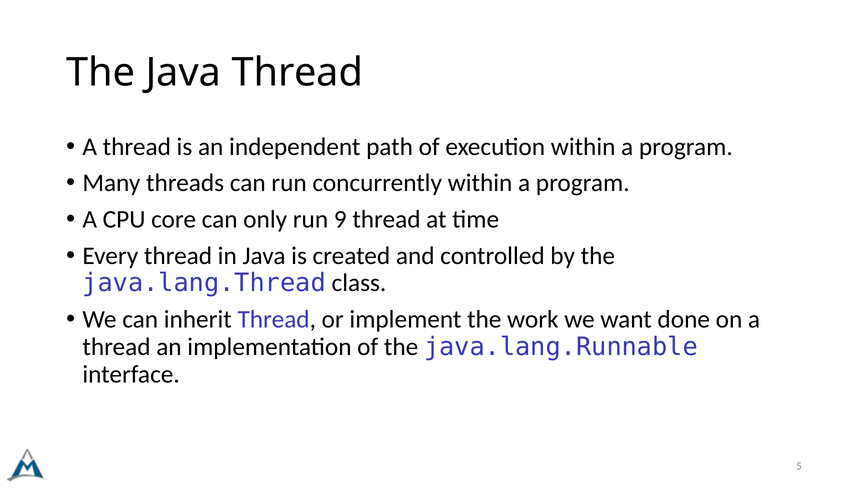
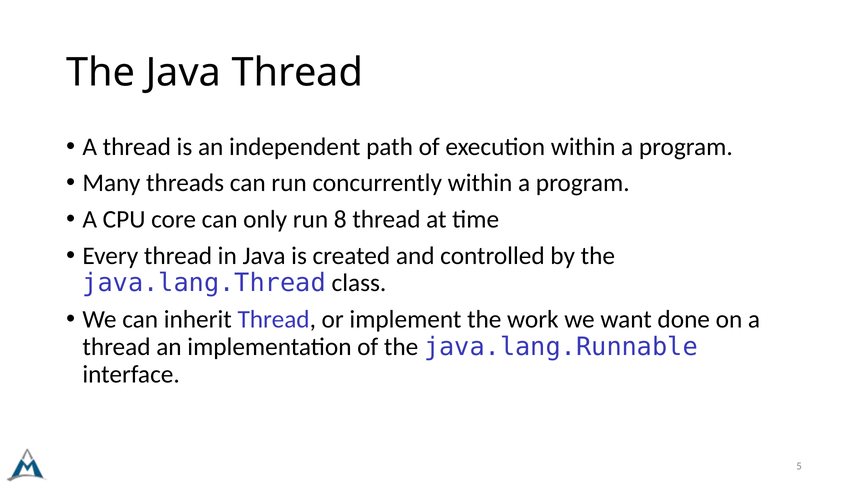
9: 9 -> 8
